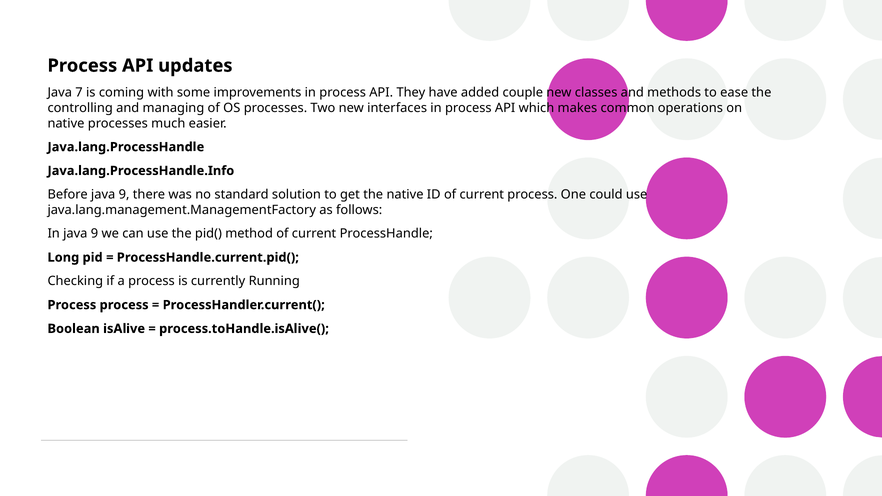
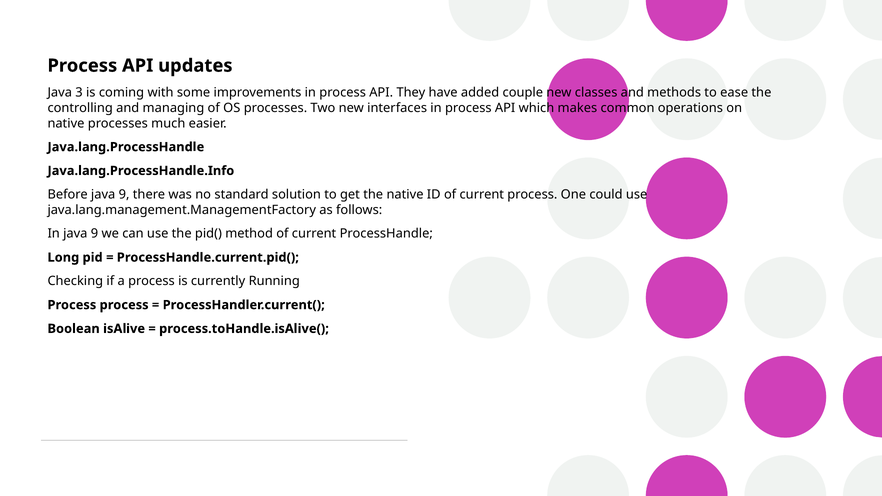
7: 7 -> 3
